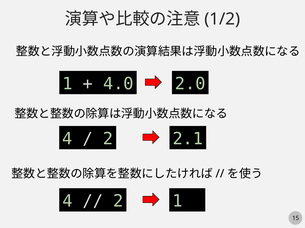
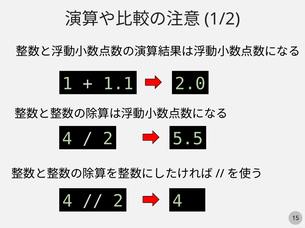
4.0: 4.0 -> 1.1
2.1: 2.1 -> 5.5
2 1: 1 -> 4
